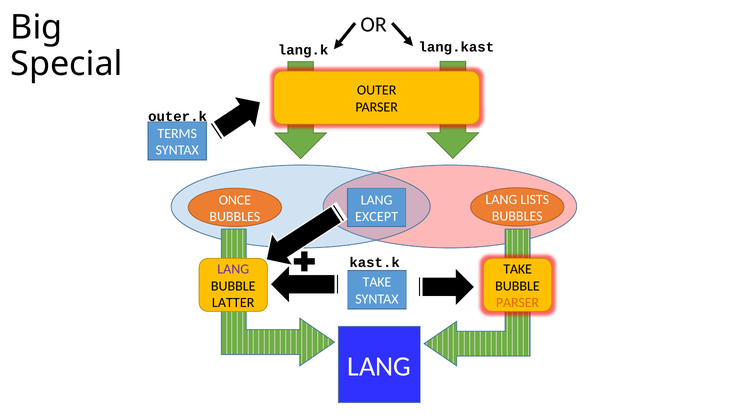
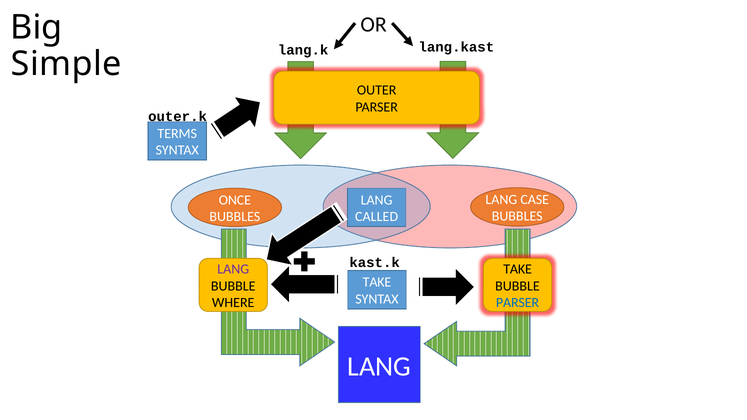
Special: Special -> Simple
LISTS: LISTS -> CASE
EXCEPT: EXCEPT -> CALLED
LATTER: LATTER -> WHERE
PARSER at (518, 303) colour: orange -> blue
